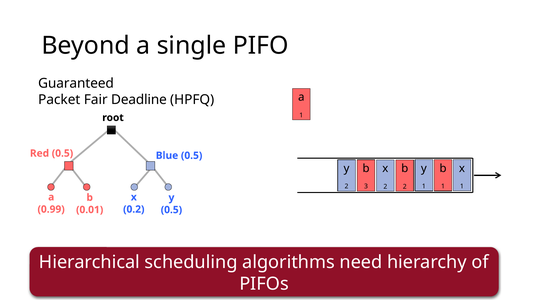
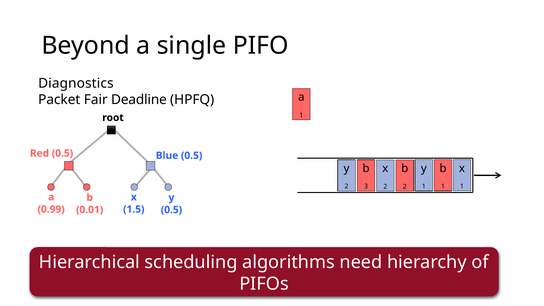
Guaranteed: Guaranteed -> Diagnostics
0.2: 0.2 -> 1.5
